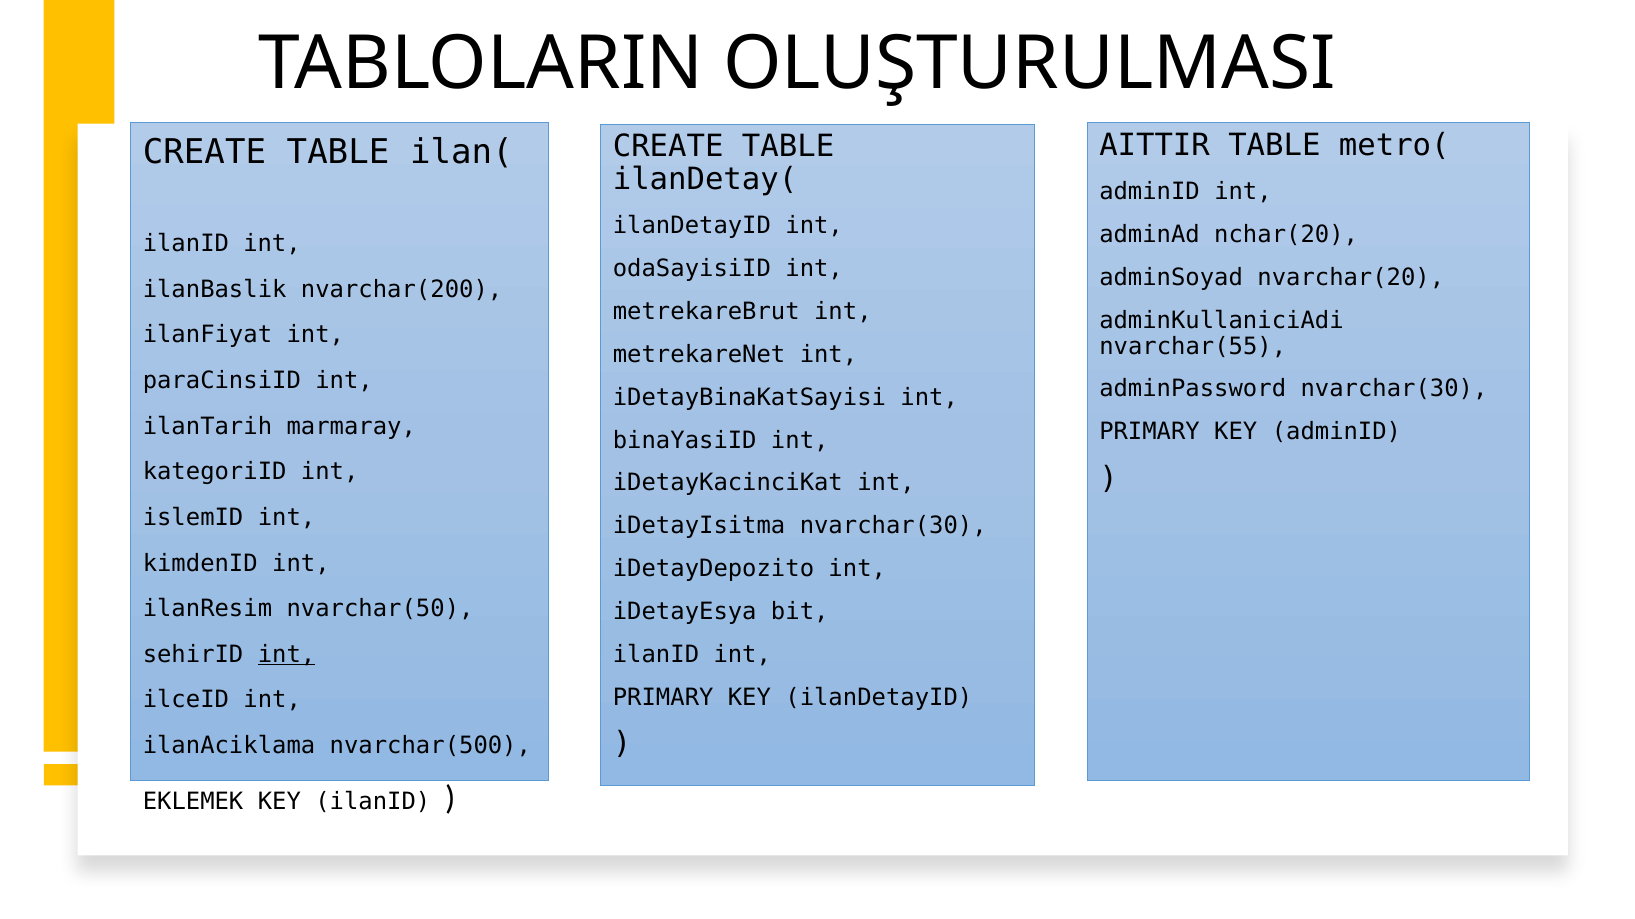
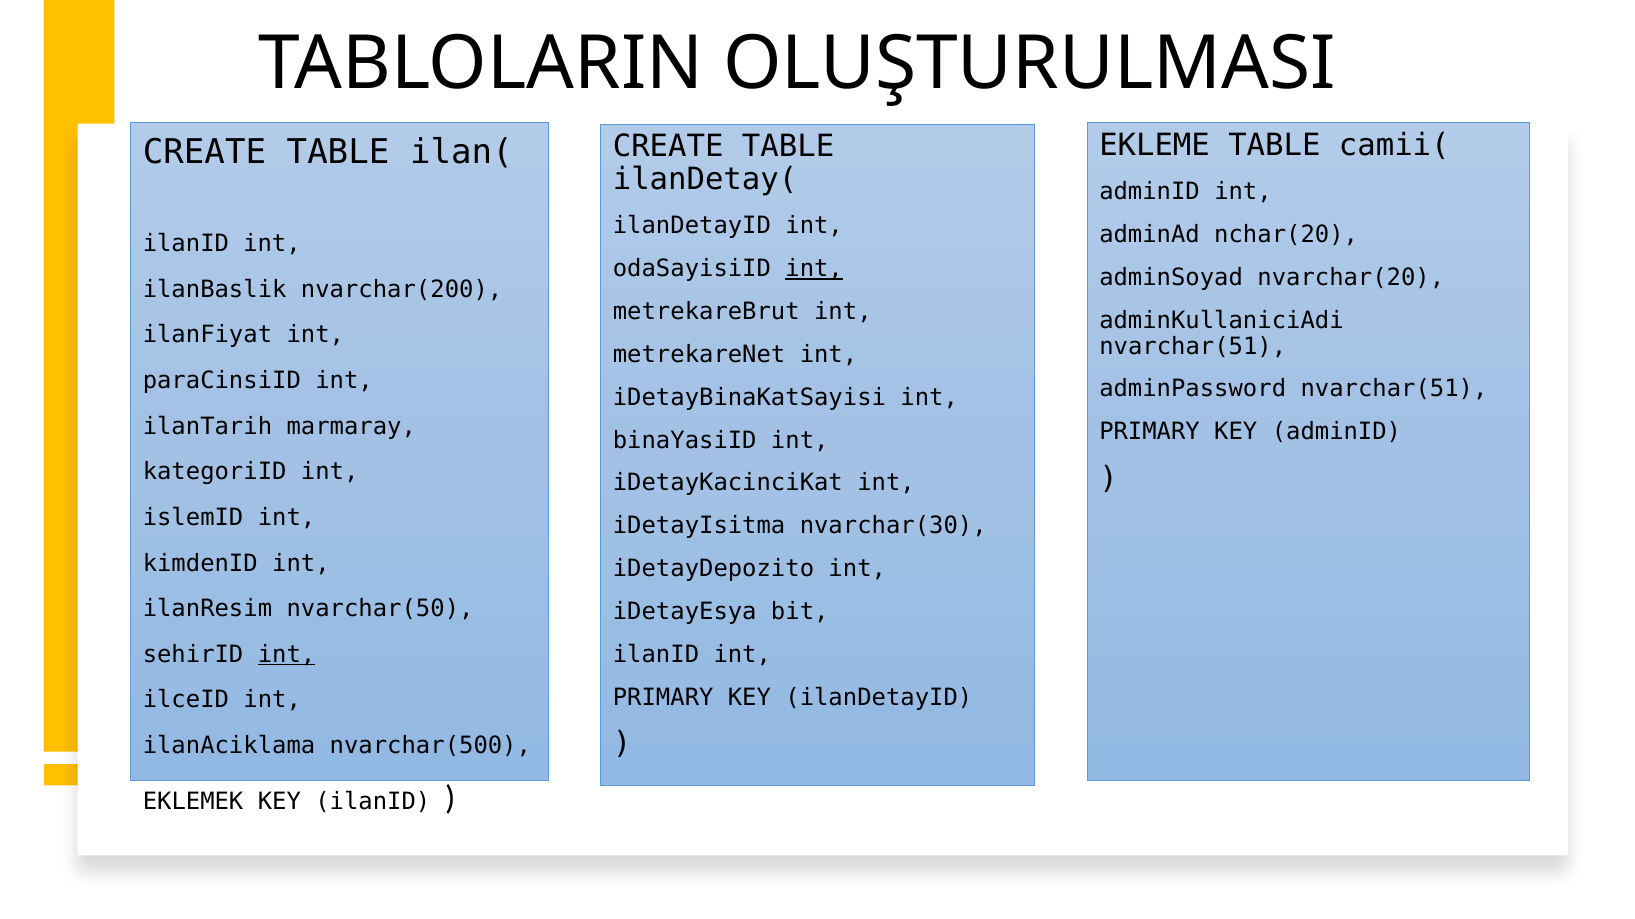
AITTIR: AITTIR -> EKLEME
metro(: metro( -> camii(
int at (814, 269) underline: none -> present
nvarchar(55 at (1193, 347): nvarchar(55 -> nvarchar(51
adminPassword nvarchar(30: nvarchar(30 -> nvarchar(51
